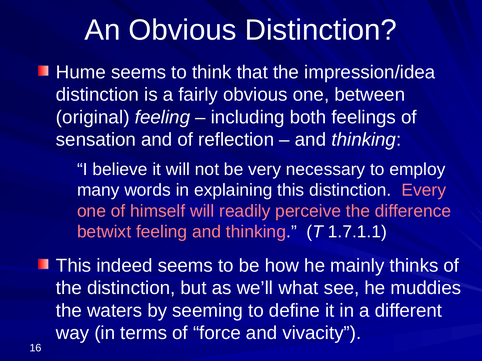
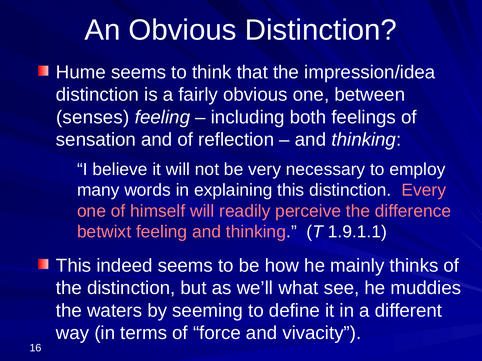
original: original -> senses
1.7.1.1: 1.7.1.1 -> 1.9.1.1
